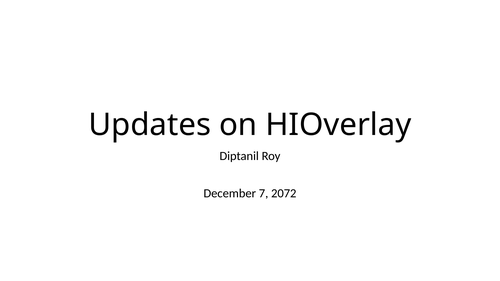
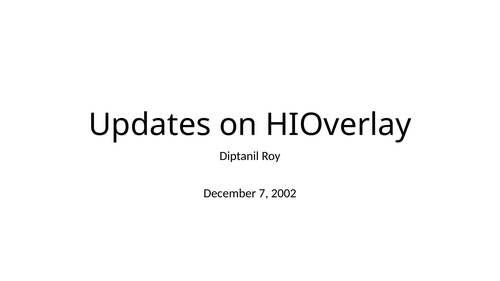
2072: 2072 -> 2002
